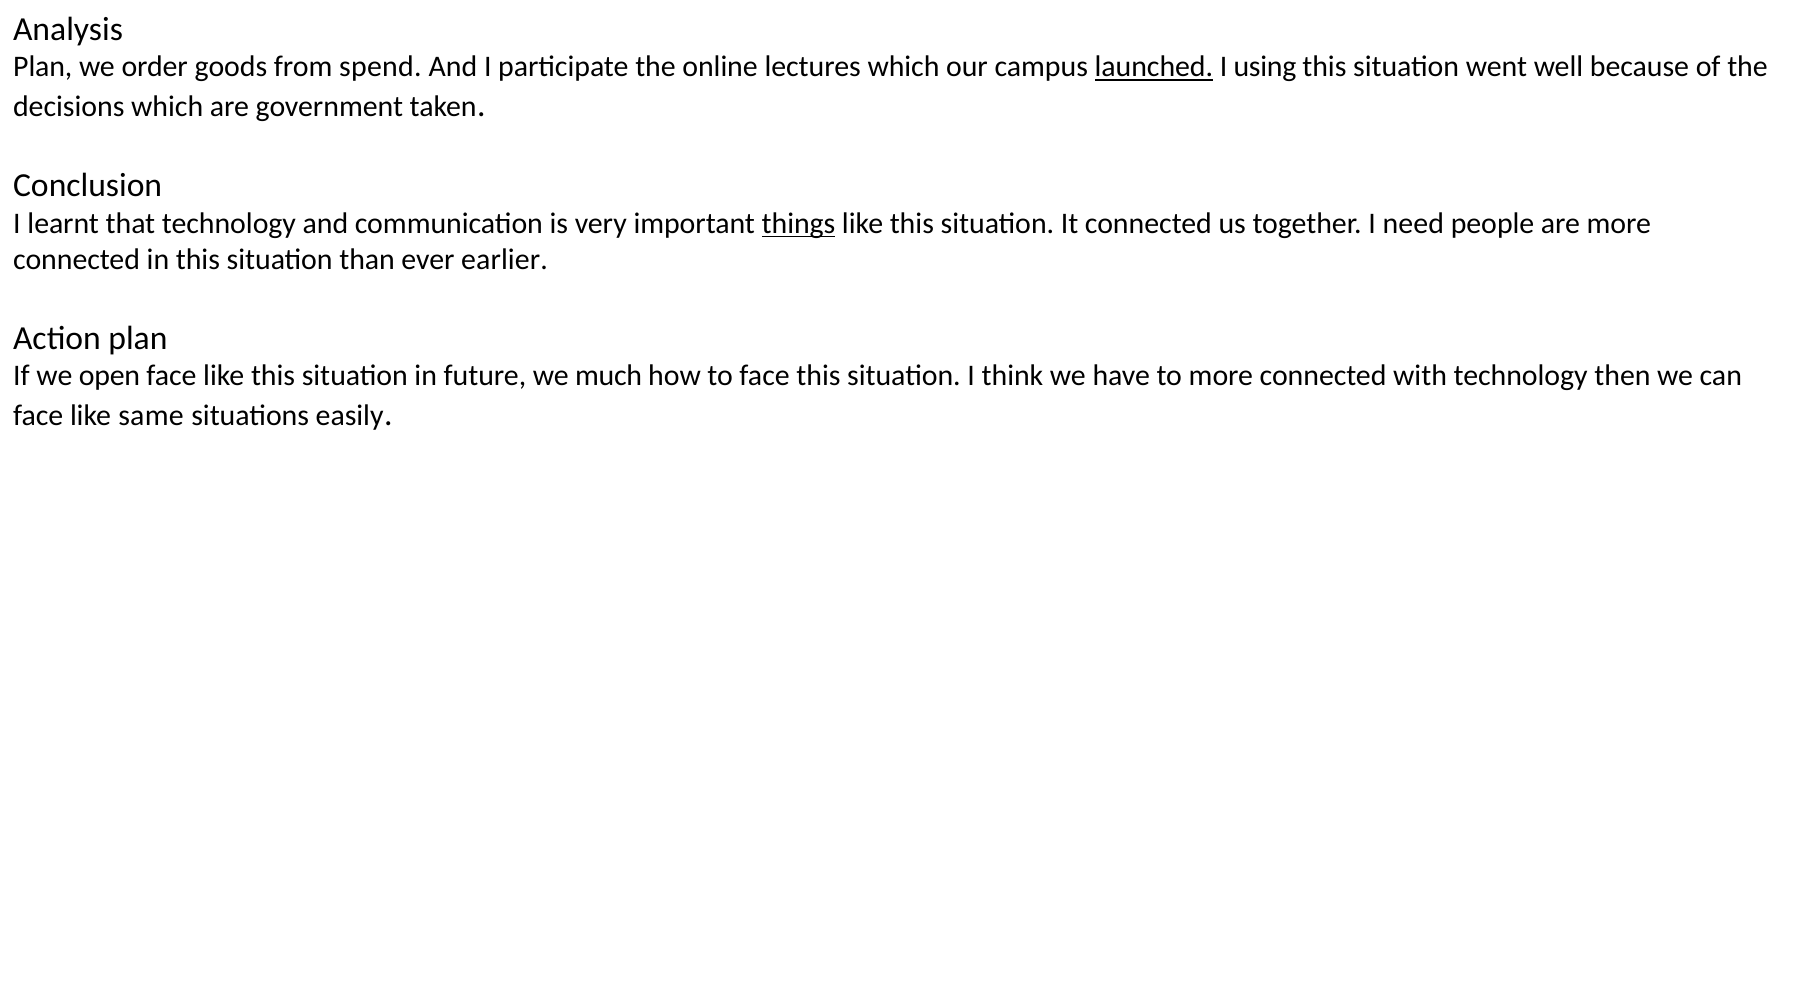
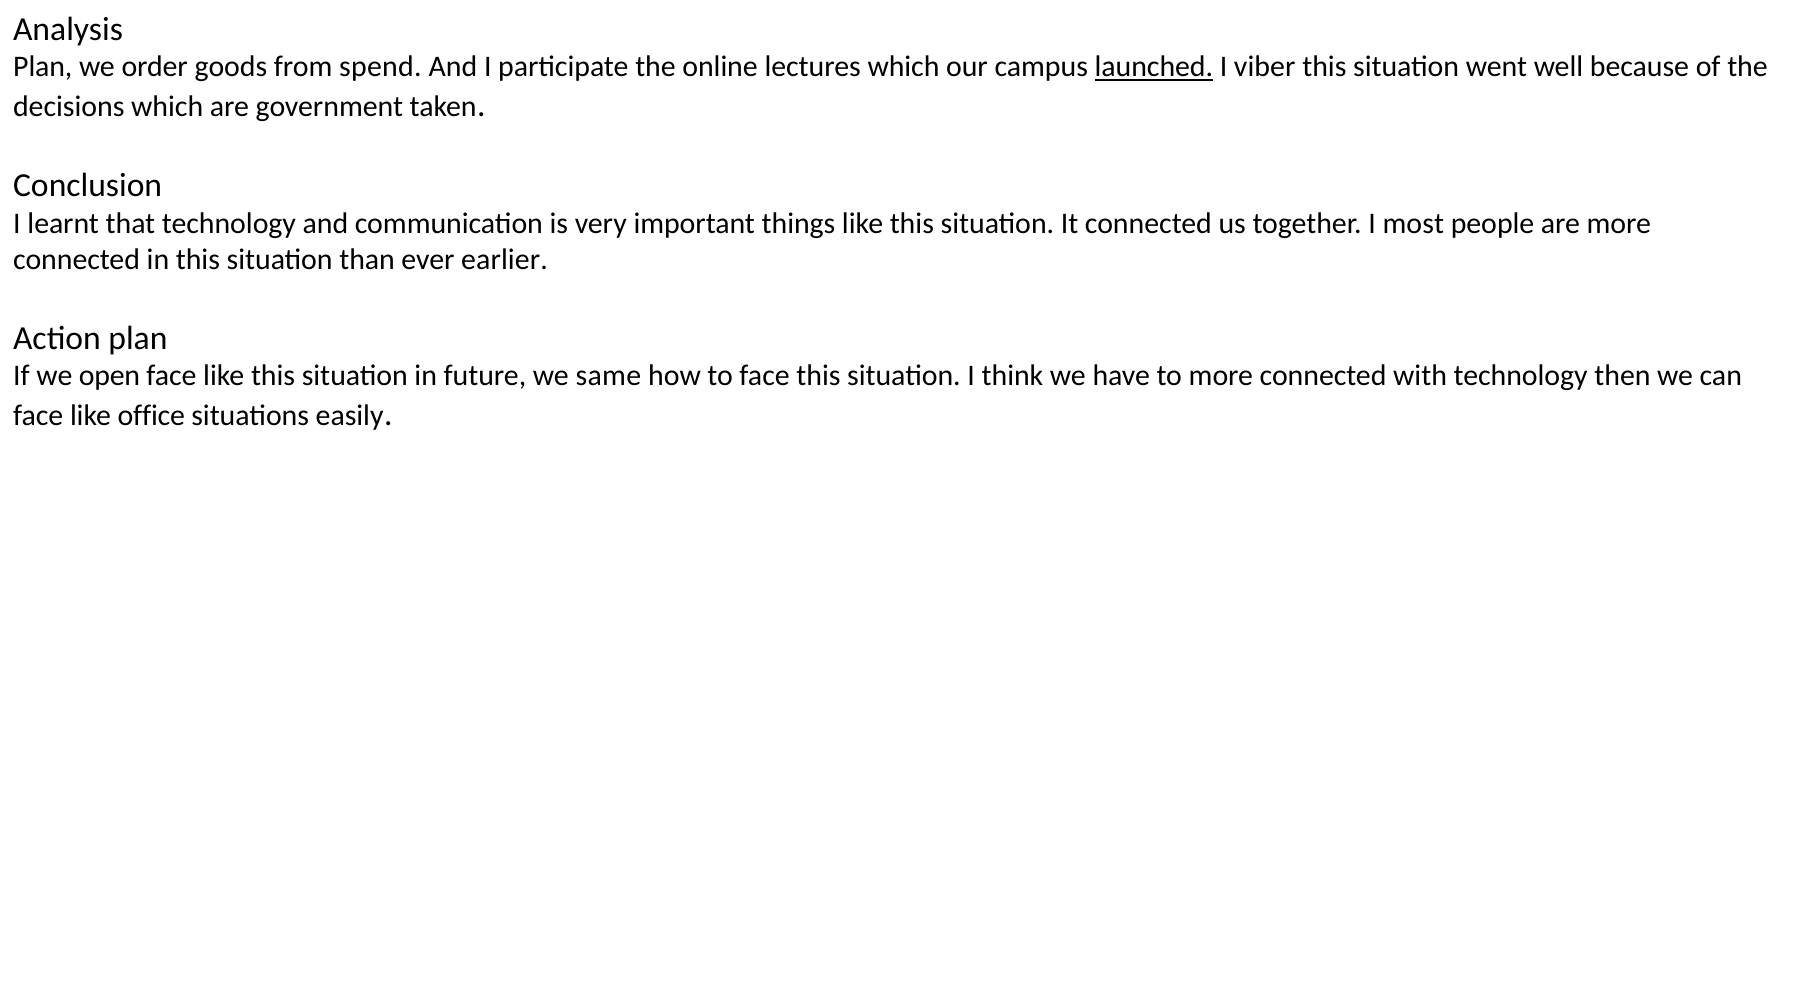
using: using -> viber
things underline: present -> none
need: need -> most
much: much -> same
same: same -> office
